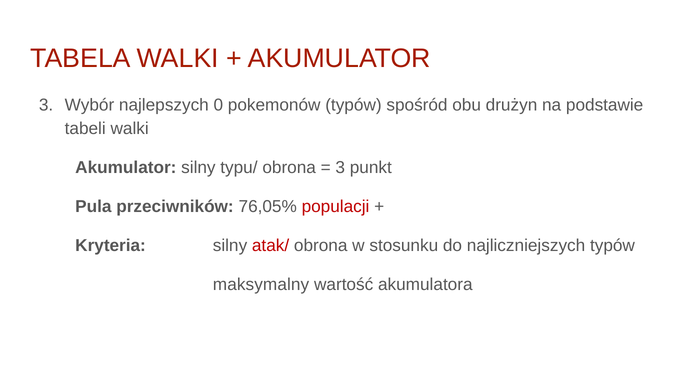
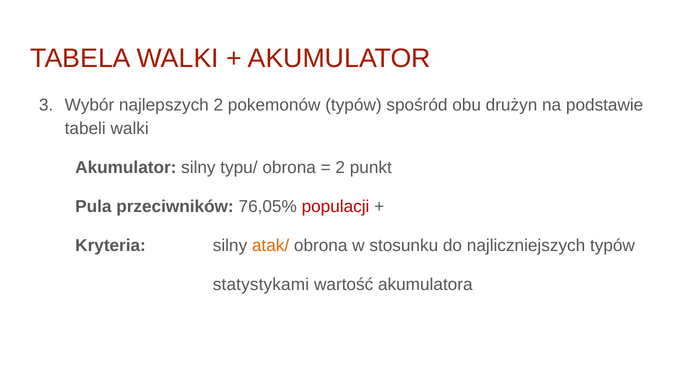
najlepszych 0: 0 -> 2
3 at (340, 168): 3 -> 2
atak/ colour: red -> orange
maksymalny: maksymalny -> statystykami
